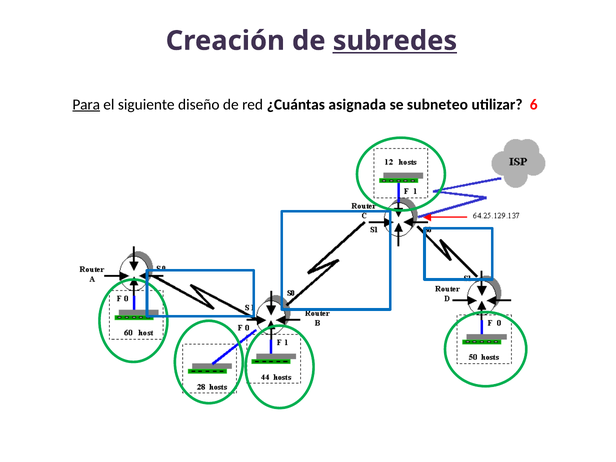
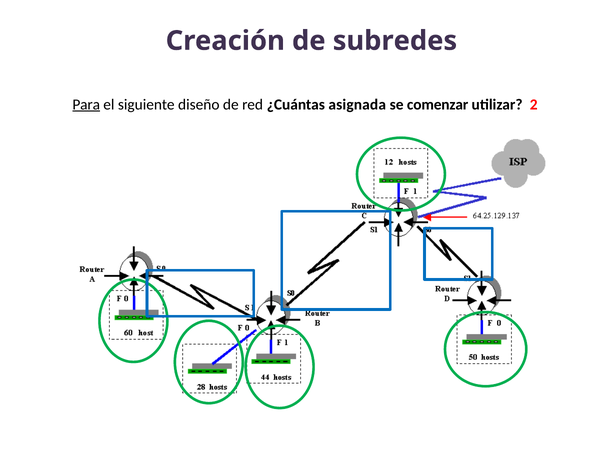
subredes underline: present -> none
subneteo: subneteo -> comenzar
6: 6 -> 2
